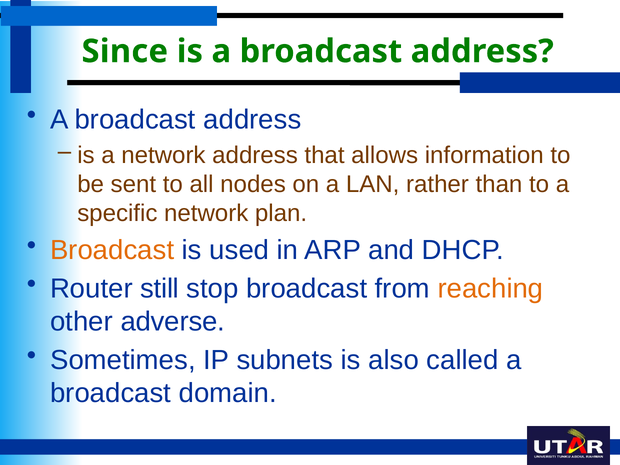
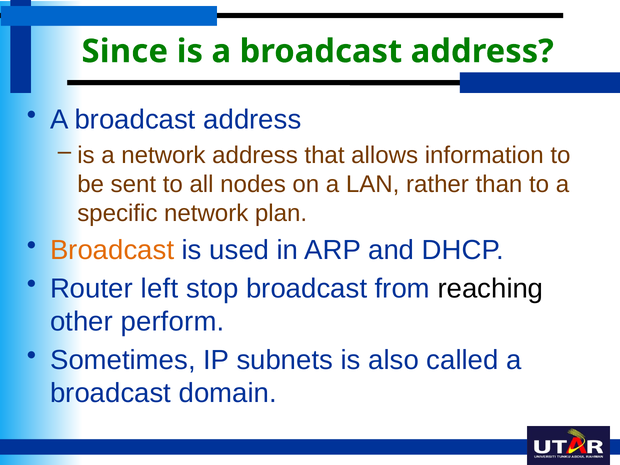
still: still -> left
reaching colour: orange -> black
adverse: adverse -> perform
